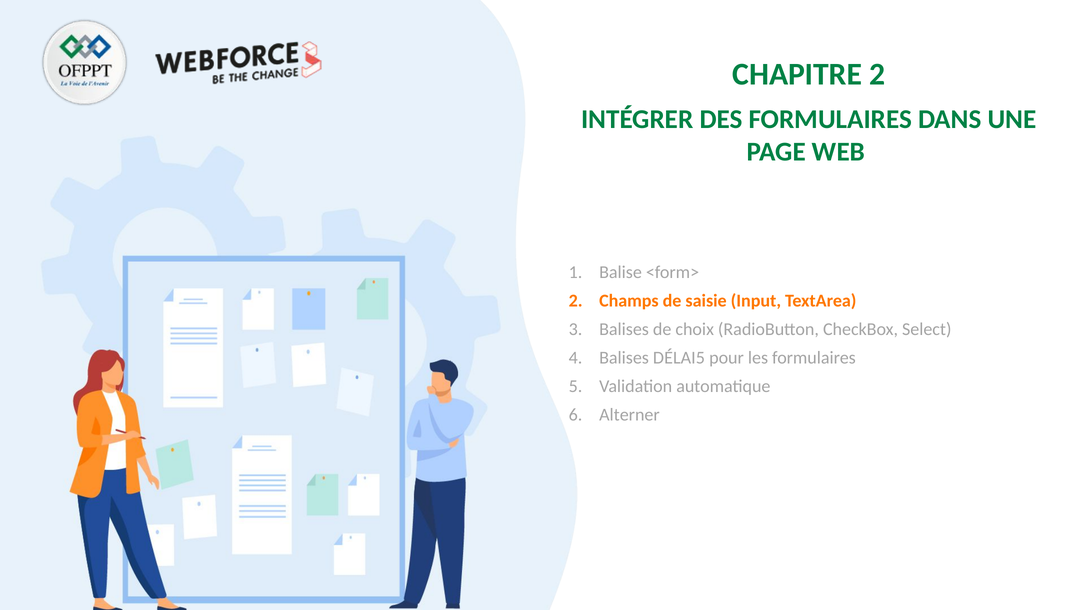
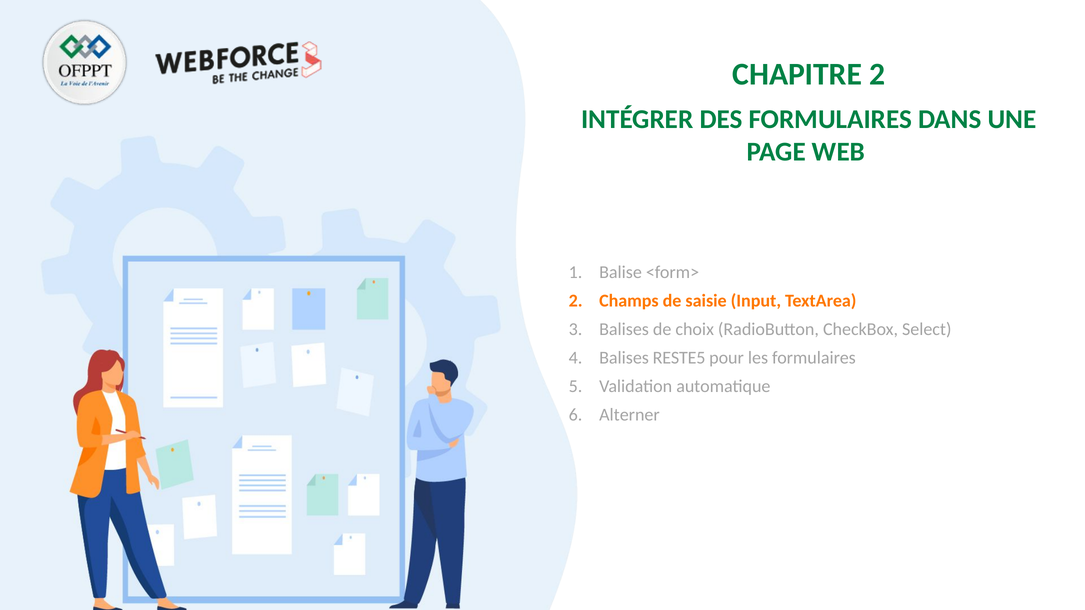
DÉLAI5: DÉLAI5 -> RESTE5
